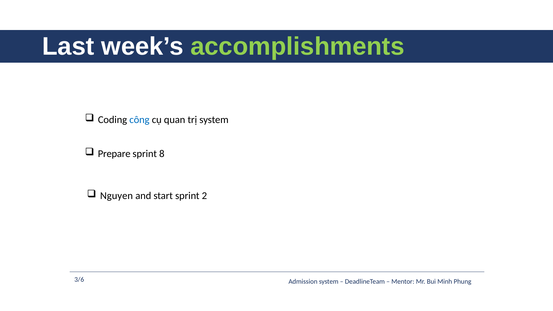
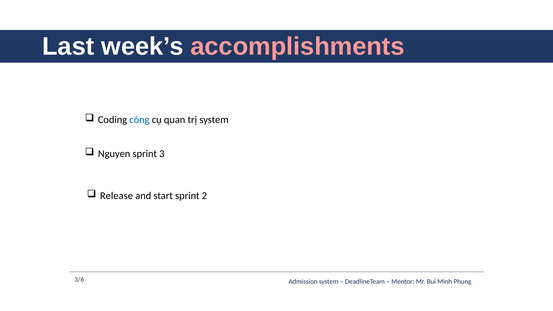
accomplishments colour: light green -> pink
Prepare: Prepare -> Nguyen
8: 8 -> 3
Nguyen: Nguyen -> Release
